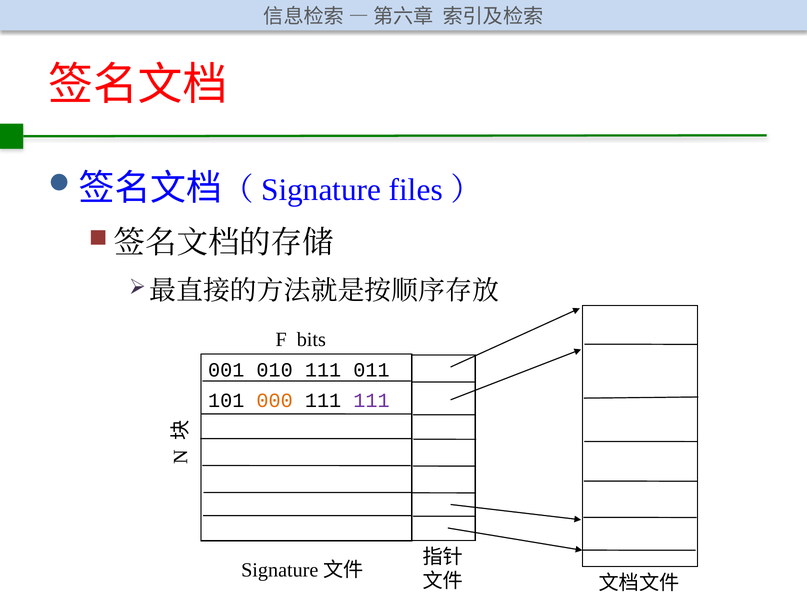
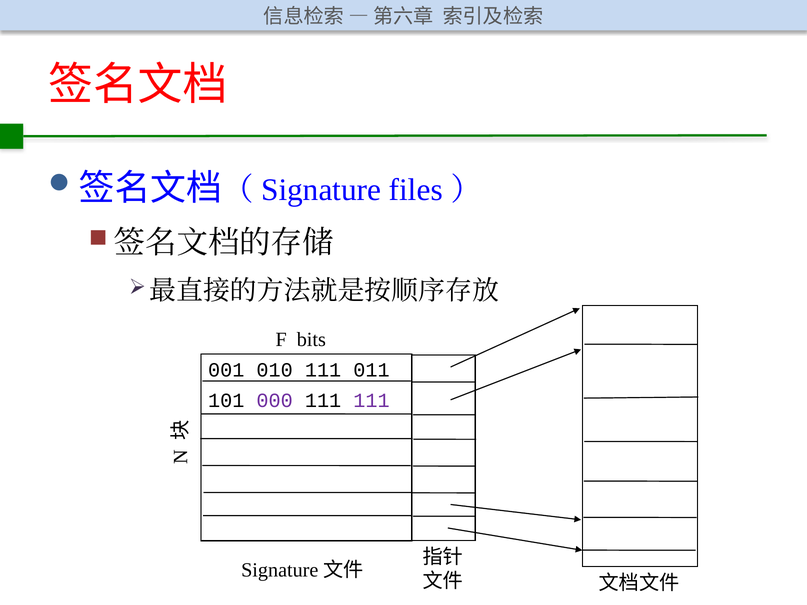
000 colour: orange -> purple
